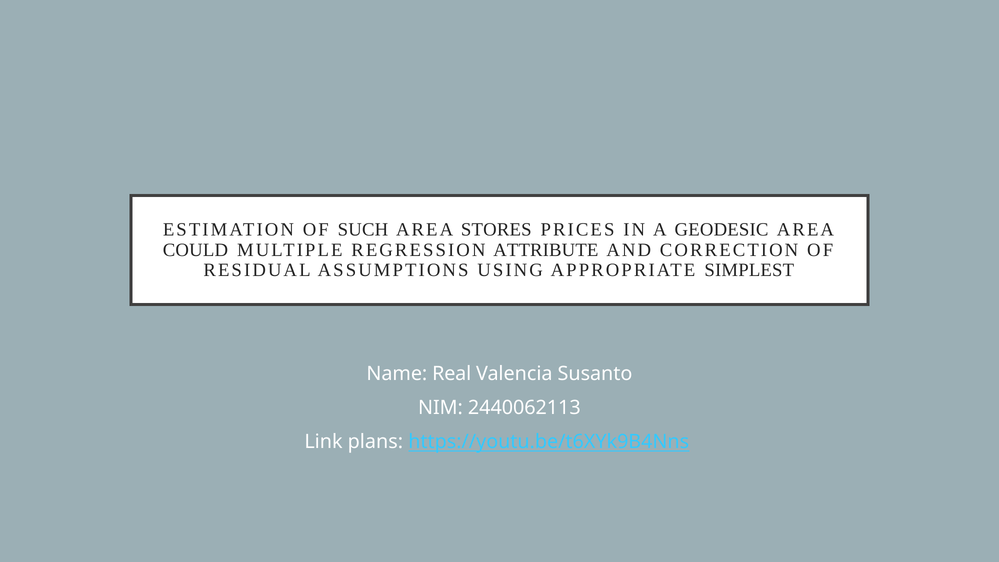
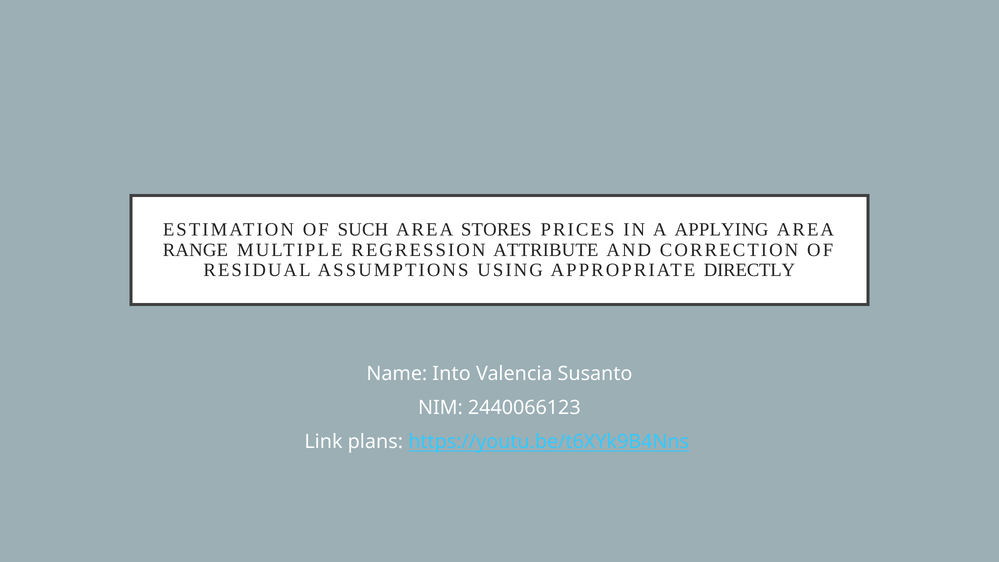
GEODESIC: GEODESIC -> APPLYING
COULD: COULD -> RANGE
SIMPLEST: SIMPLEST -> DIRECTLY
Real: Real -> Into
2440062113: 2440062113 -> 2440066123
